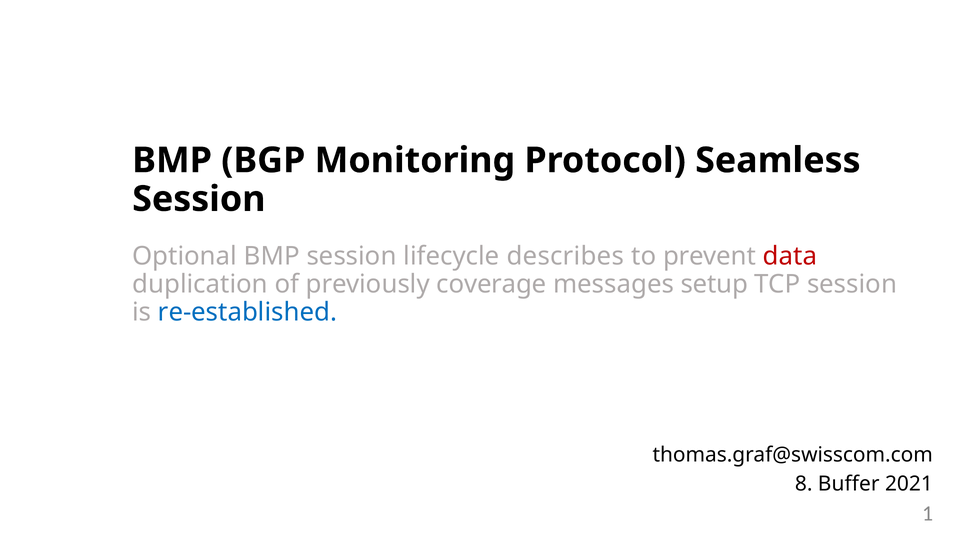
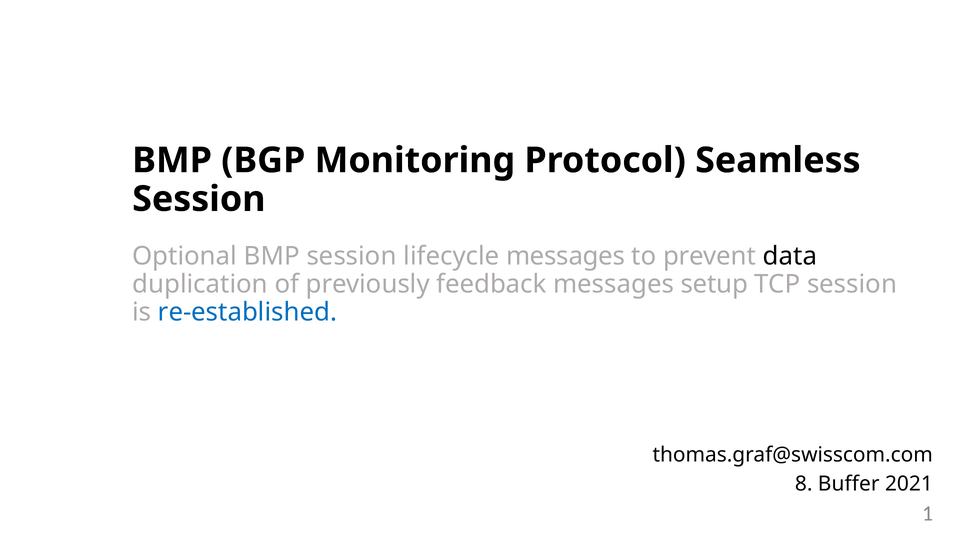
lifecycle describes: describes -> messages
data colour: red -> black
coverage: coverage -> feedback
